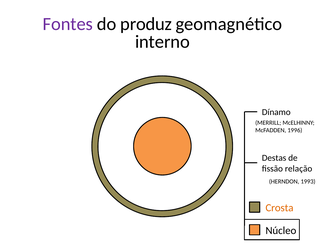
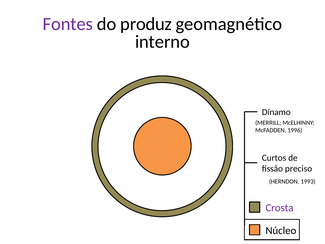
Destas: Destas -> Curtos
relação: relação -> preciso
Crosta colour: orange -> purple
